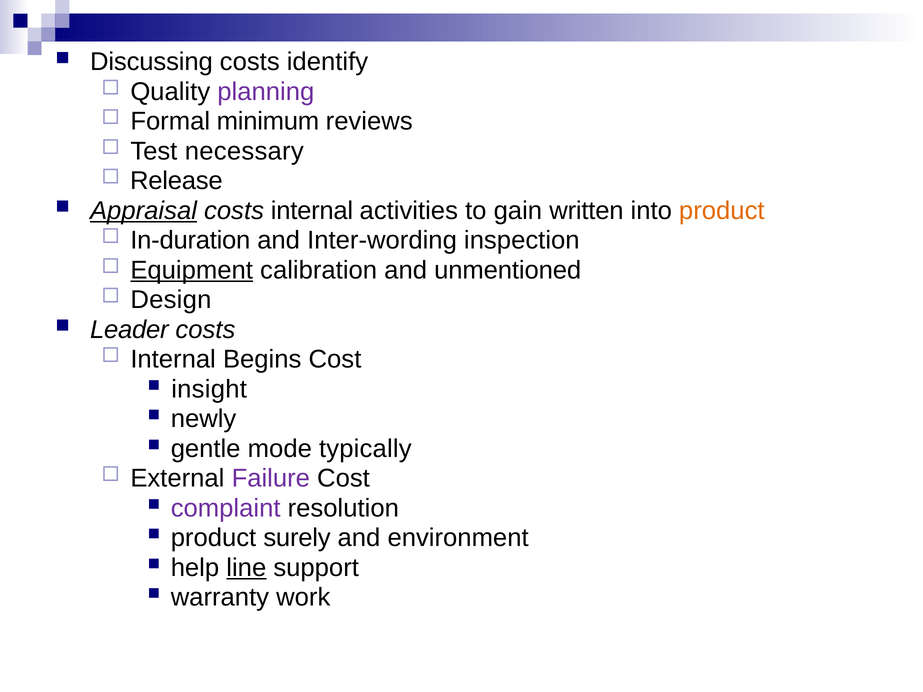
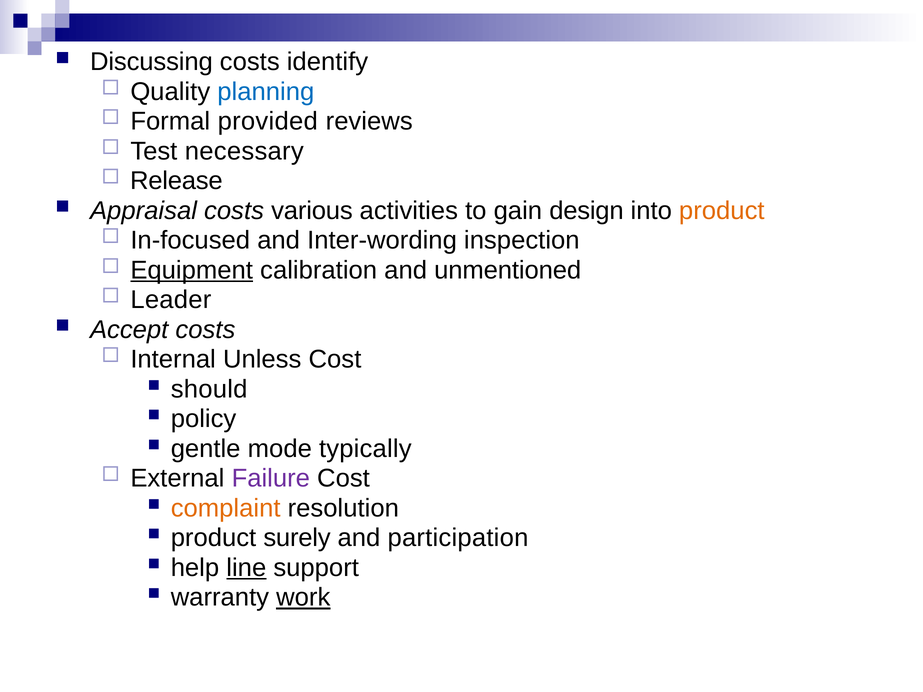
planning colour: purple -> blue
minimum: minimum -> provided
Appraisal underline: present -> none
costs internal: internal -> various
written: written -> design
In-duration: In-duration -> In-focused
Design: Design -> Leader
Leader: Leader -> Accept
Begins: Begins -> Unless
insight: insight -> should
newly: newly -> policy
complaint colour: purple -> orange
environment: environment -> participation
work underline: none -> present
